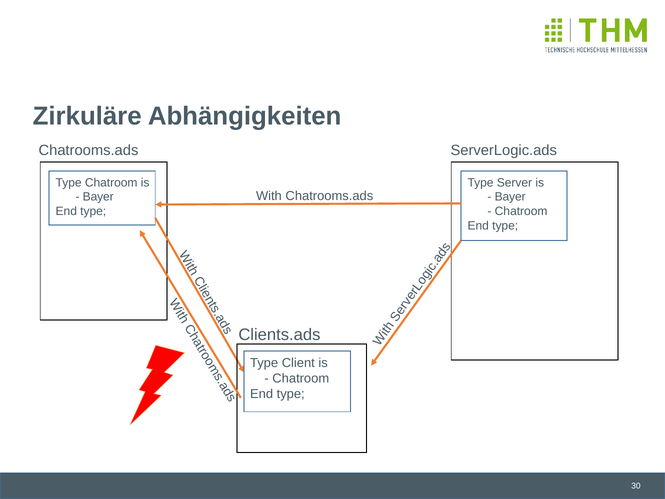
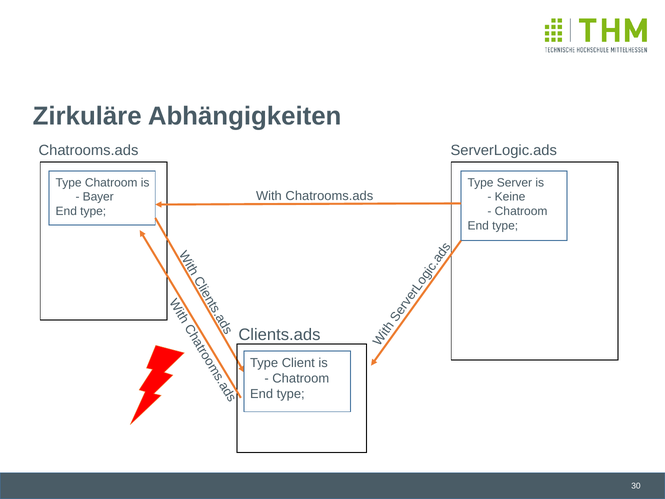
Bayer at (510, 197): Bayer -> Keine
